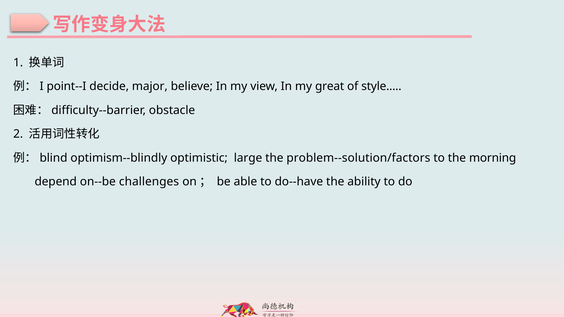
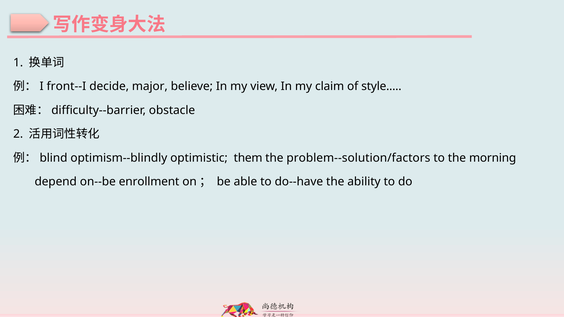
point--I: point--I -> front--I
great: great -> claim
large: large -> them
challenges: challenges -> enrollment
